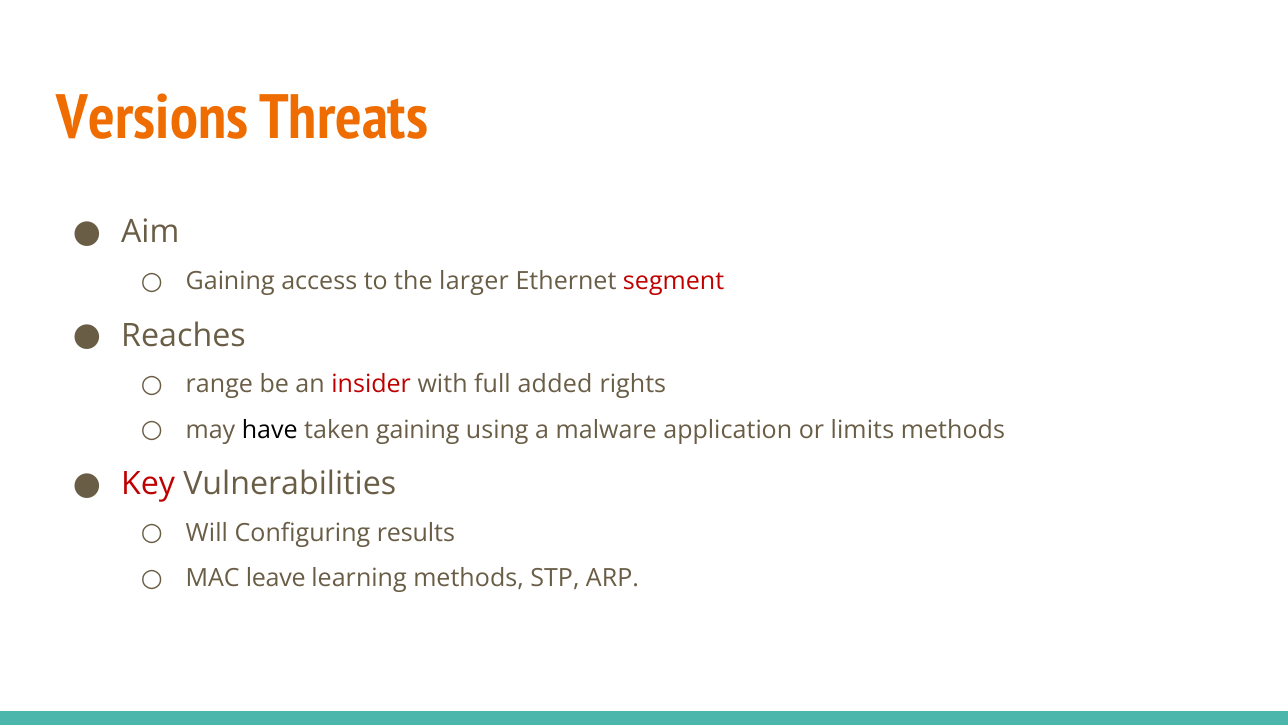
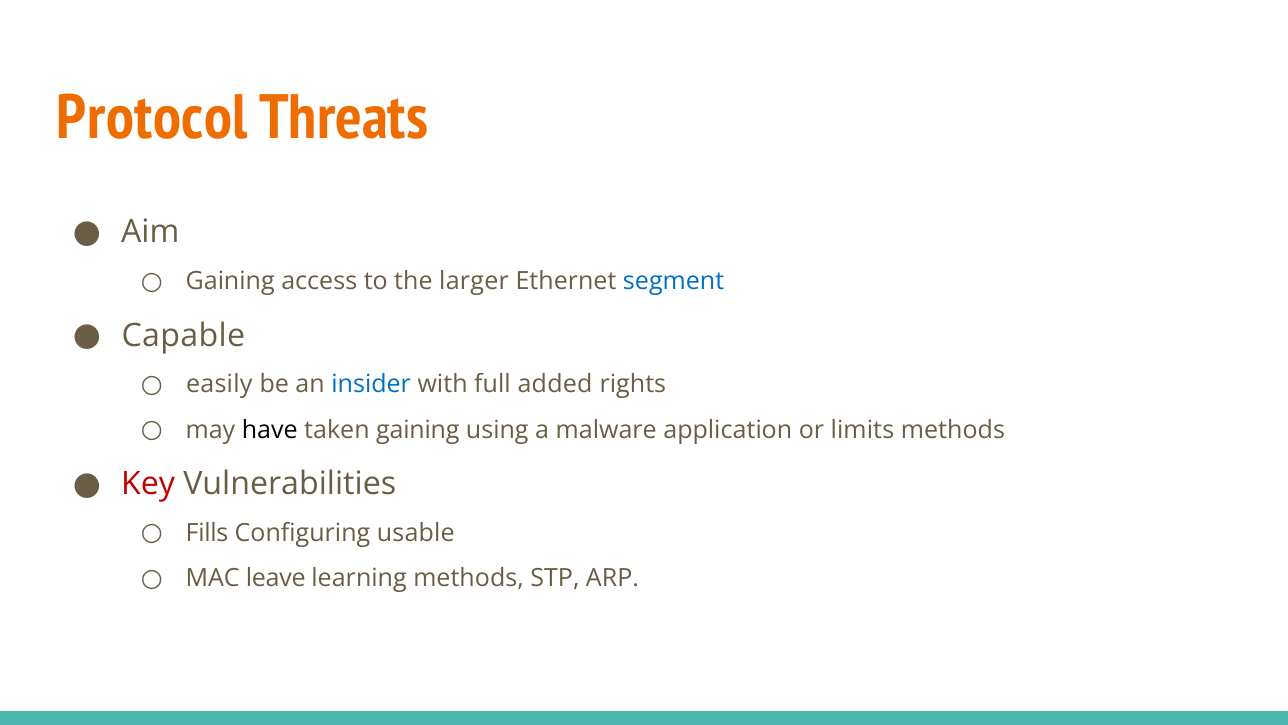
Versions: Versions -> Protocol
segment colour: red -> blue
Reaches: Reaches -> Capable
range: range -> easily
insider colour: red -> blue
Will: Will -> Fills
results: results -> usable
